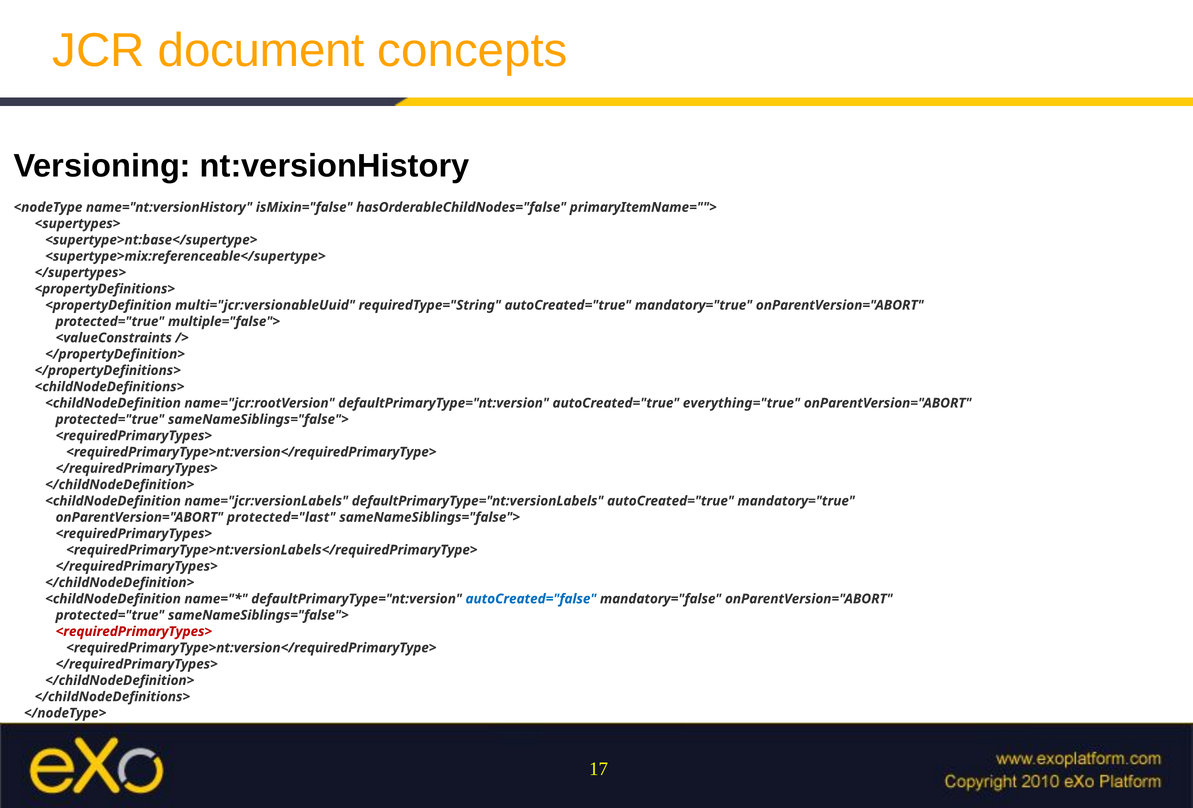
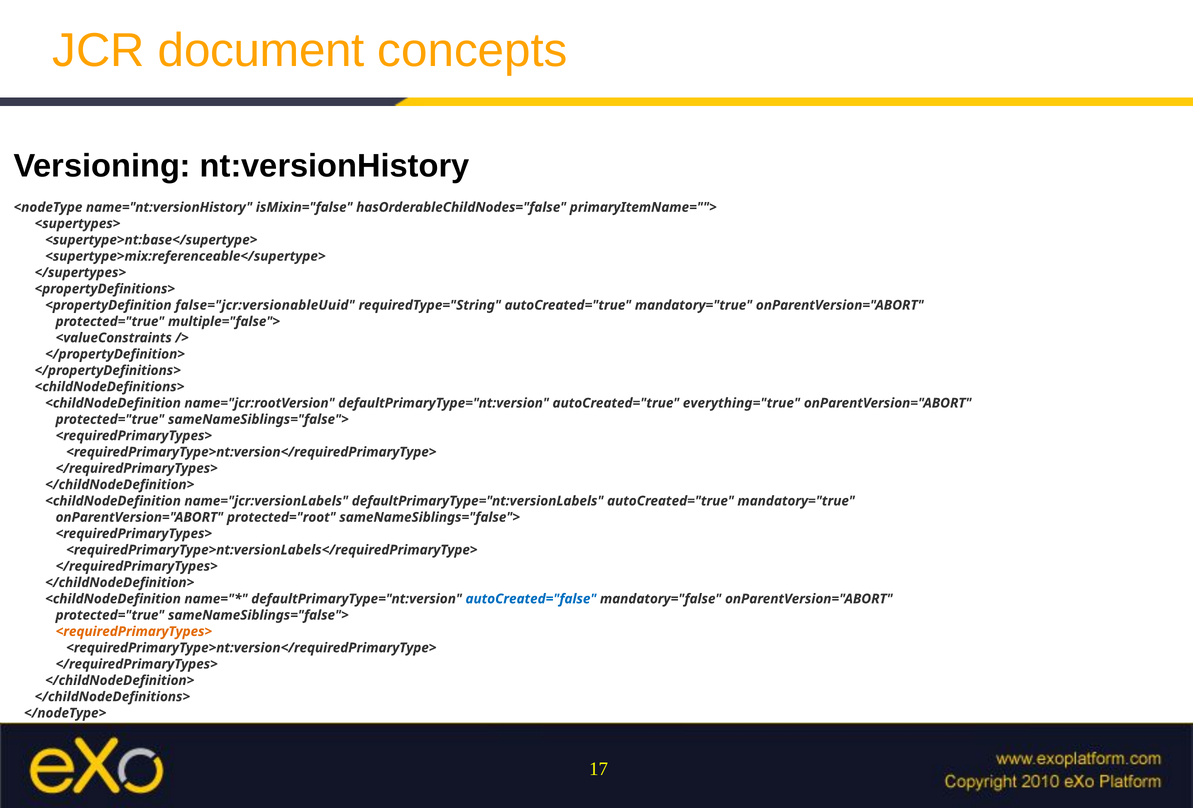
multi="jcr:versionableUuid: multi="jcr:versionableUuid -> false="jcr:versionableUuid
protected="last: protected="last -> protected="root
<requiredPrimaryTypes> at (134, 632) colour: red -> orange
